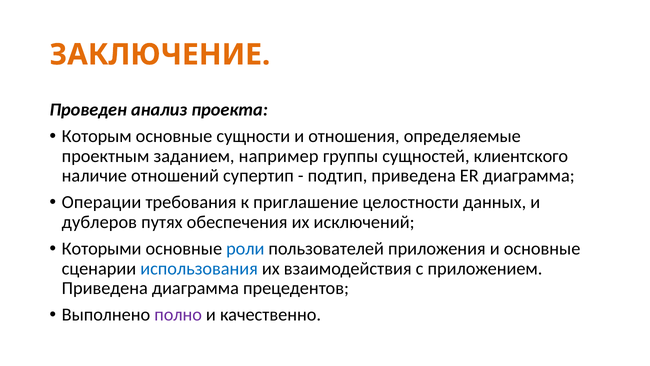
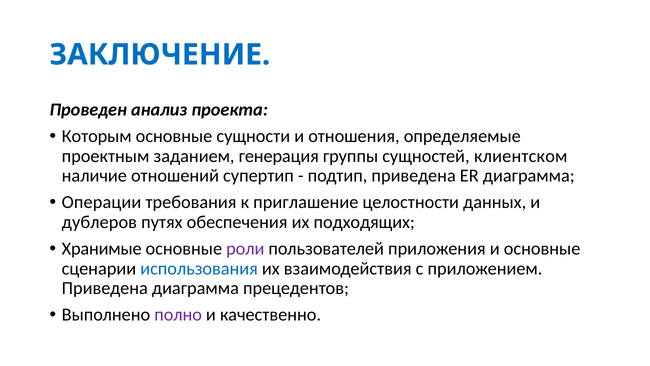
ЗАКЛЮЧЕНИЕ colour: orange -> blue
например: например -> генерация
клиентского: клиентского -> клиентском
исключений: исключений -> подходящих
Которыми: Которыми -> Хранимые
роли colour: blue -> purple
